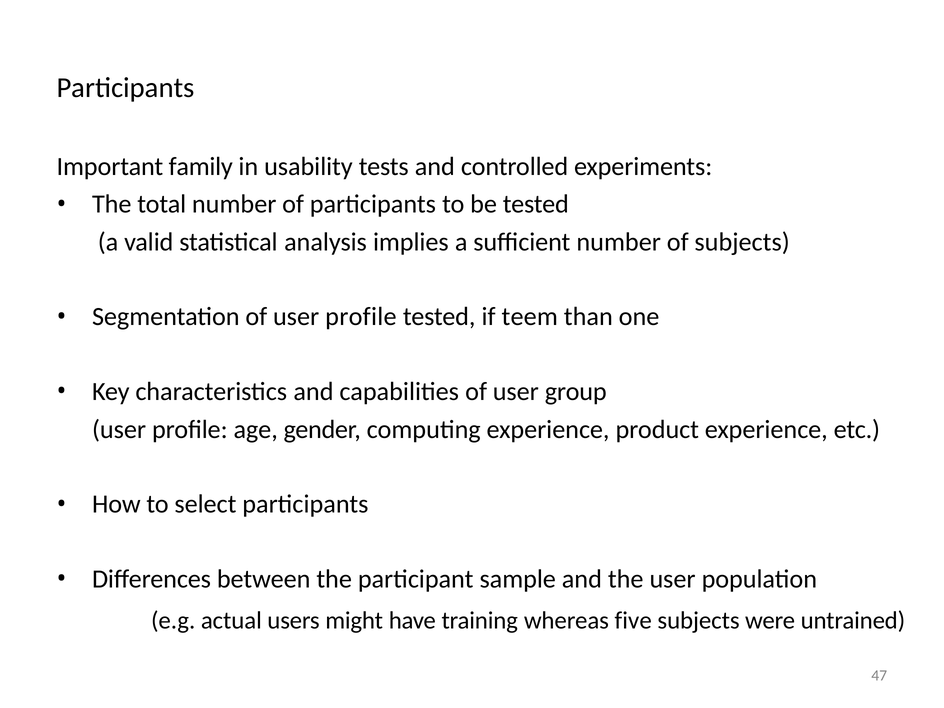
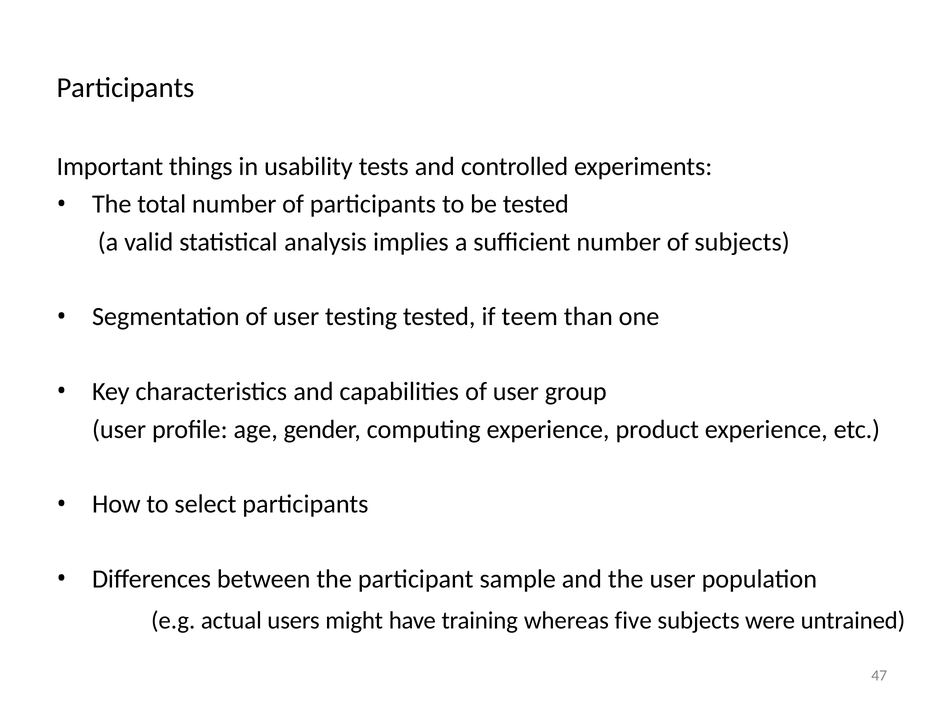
family: family -> things
of user profile: profile -> testing
